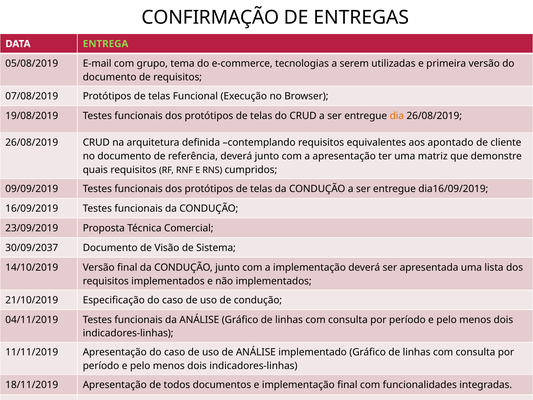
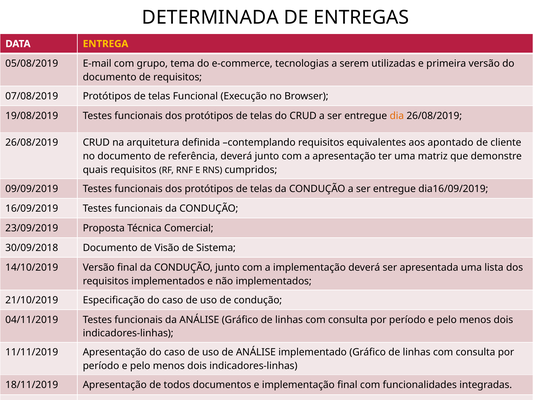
CONFIRMAÇÃO: CONFIRMAÇÃO -> DETERMINADA
ENTREGA colour: light green -> yellow
30/09/2037: 30/09/2037 -> 30/09/2018
